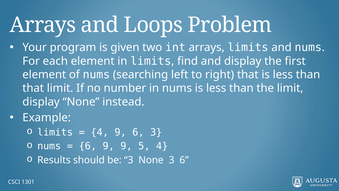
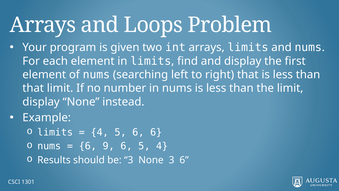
4 9: 9 -> 5
6 3: 3 -> 6
9 9: 9 -> 6
